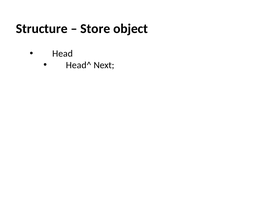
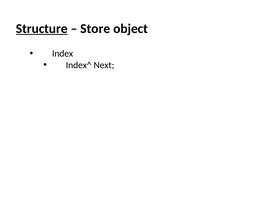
Structure underline: none -> present
Head: Head -> Index
Head^: Head^ -> Index^
